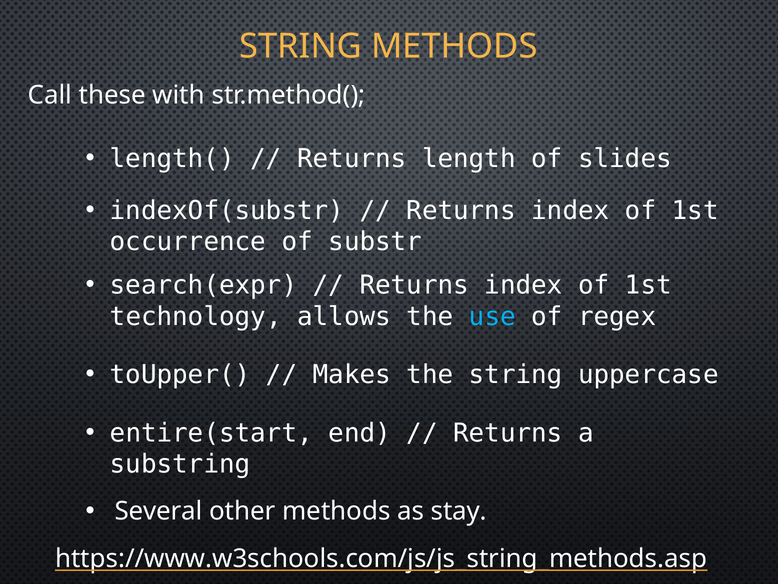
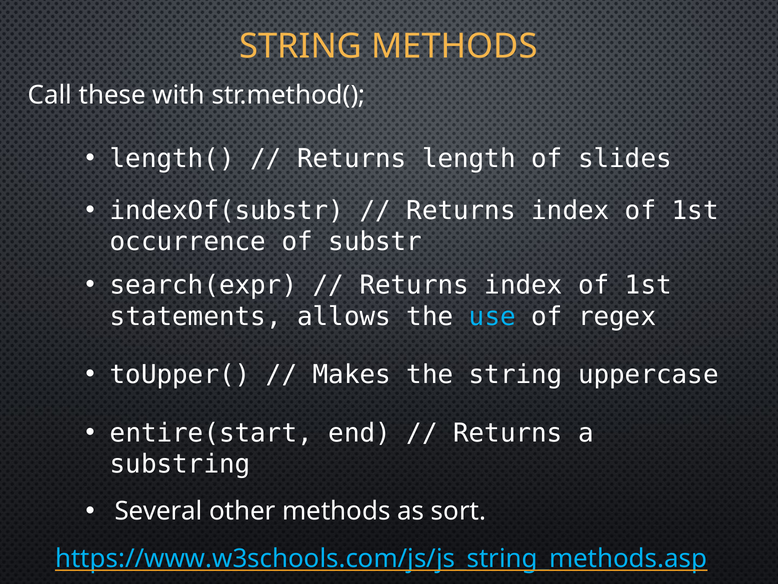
technology: technology -> statements
stay: stay -> sort
https://www.w3schools.com/js/js_string_methods.asp colour: white -> light blue
